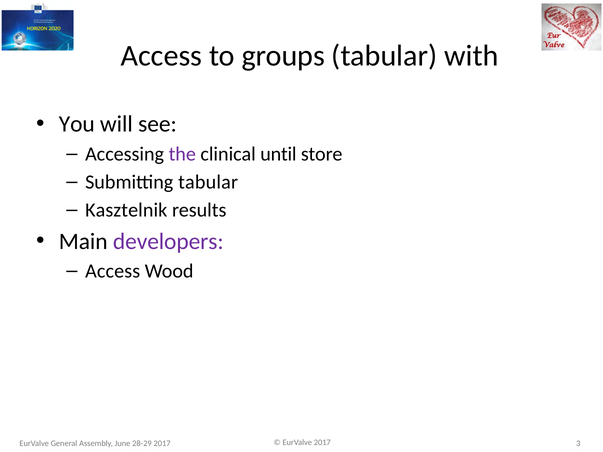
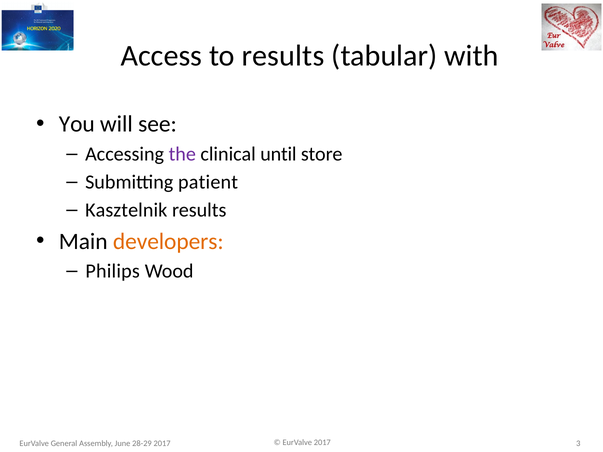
to groups: groups -> results
Submitting tabular: tabular -> patient
developers colour: purple -> orange
Access at (113, 271): Access -> Philips
